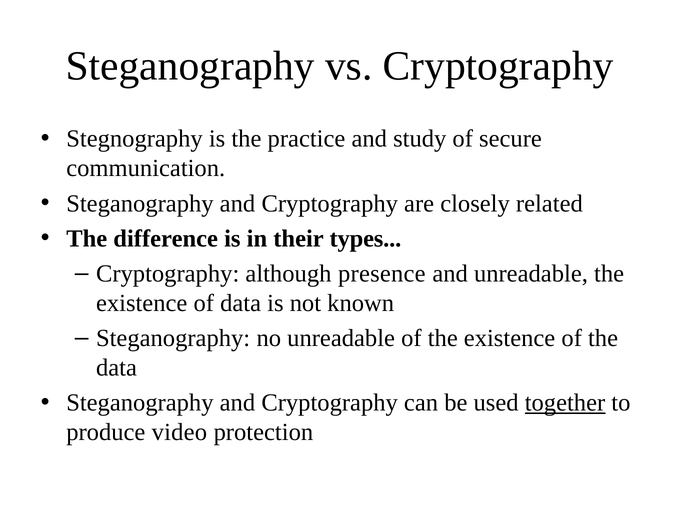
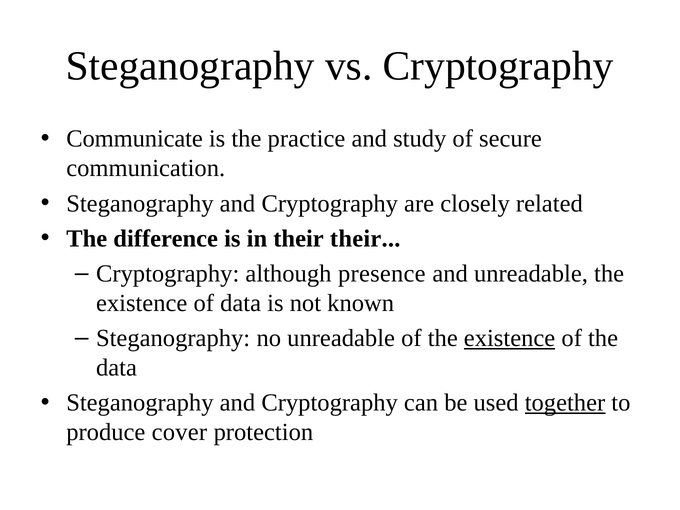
Stegnography: Stegnography -> Communicate
their types: types -> their
existence at (510, 338) underline: none -> present
video: video -> cover
